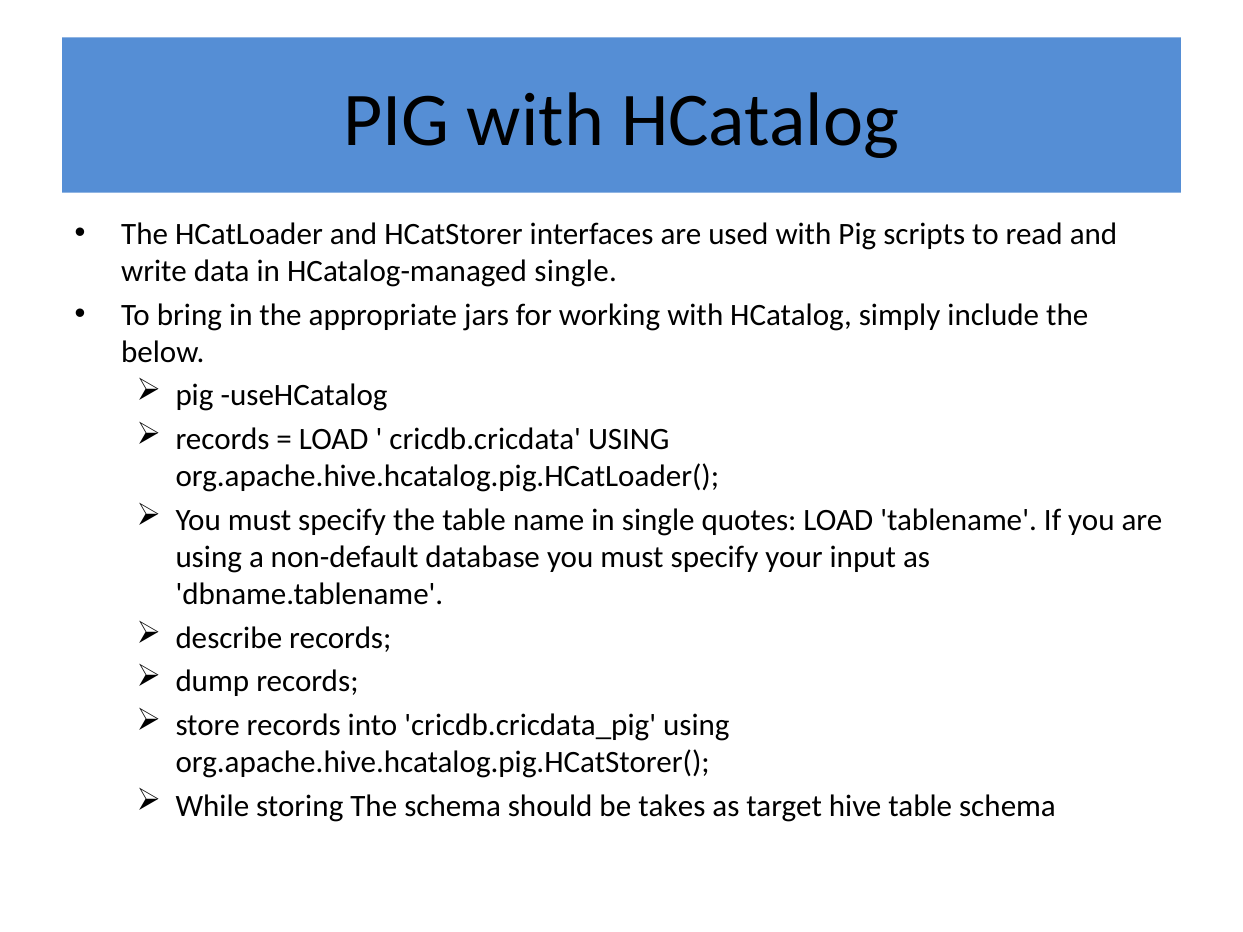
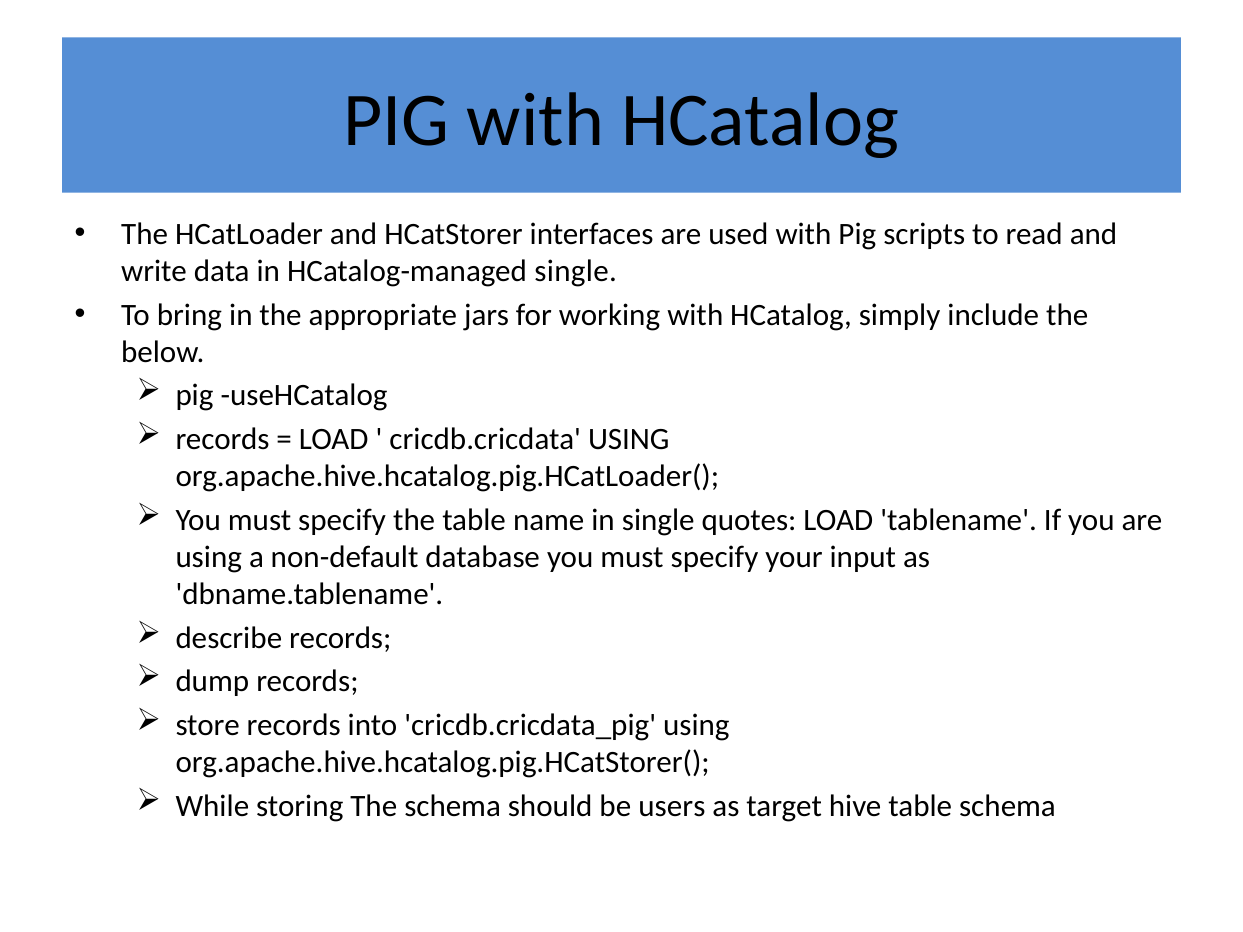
takes: takes -> users
